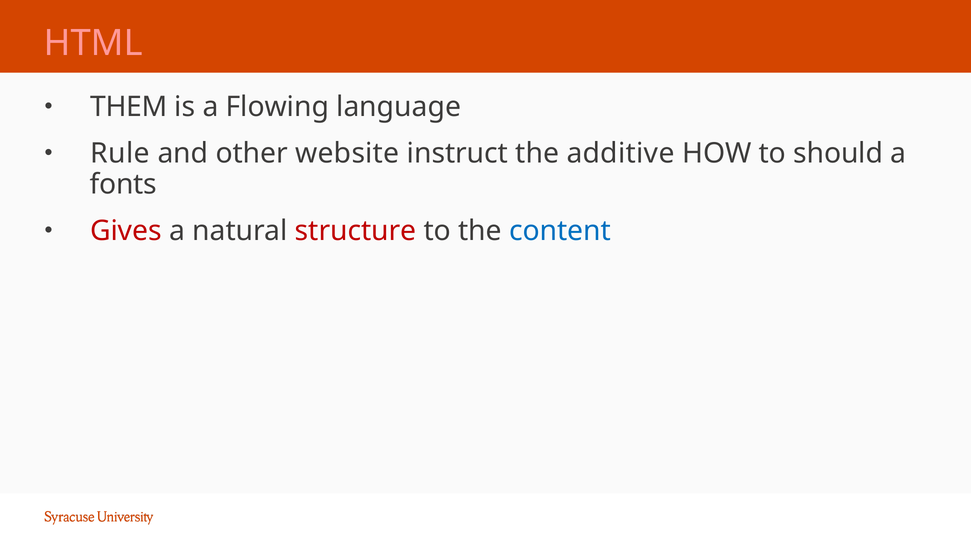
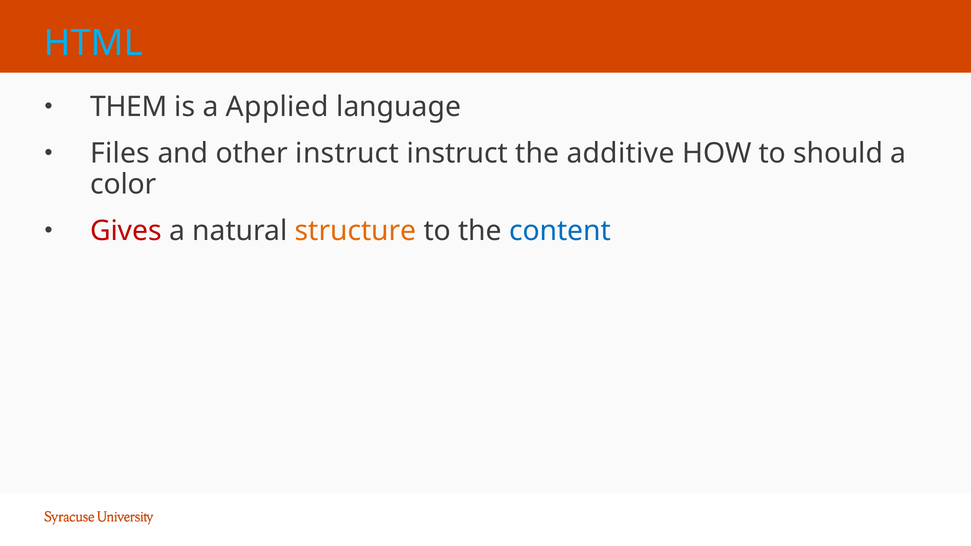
HTML colour: pink -> light blue
Flowing: Flowing -> Applied
Rule: Rule -> Files
other website: website -> instruct
fonts: fonts -> color
structure colour: red -> orange
